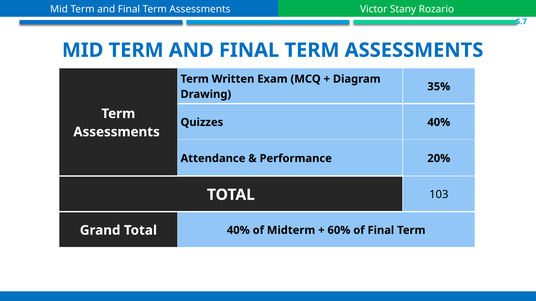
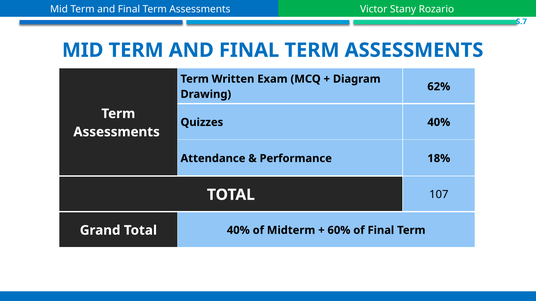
35%: 35% -> 62%
20%: 20% -> 18%
103: 103 -> 107
